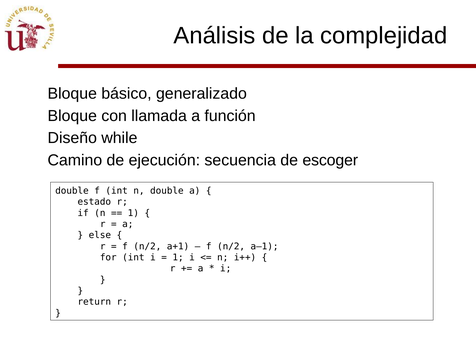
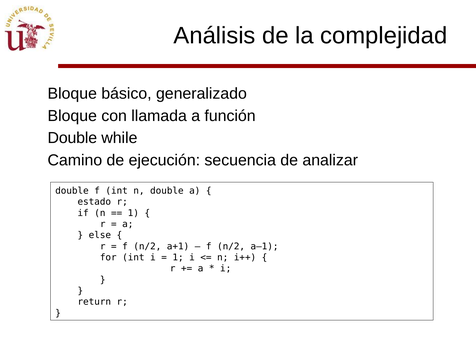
Diseño at (72, 138): Diseño -> Double
escoger: escoger -> analizar
